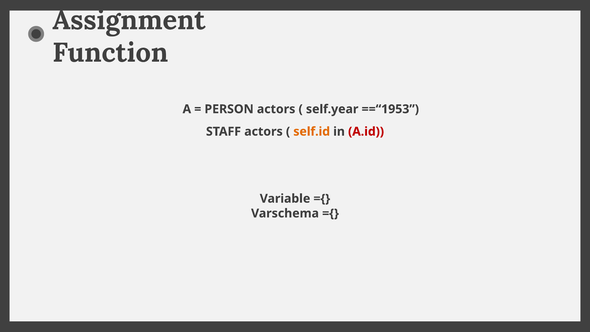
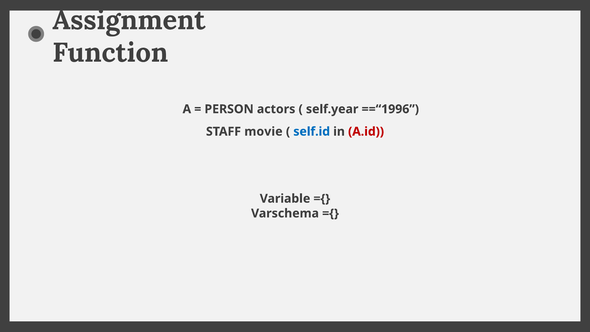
==“1953: ==“1953 -> ==“1996
STAFF actors: actors -> movie
self.id colour: orange -> blue
